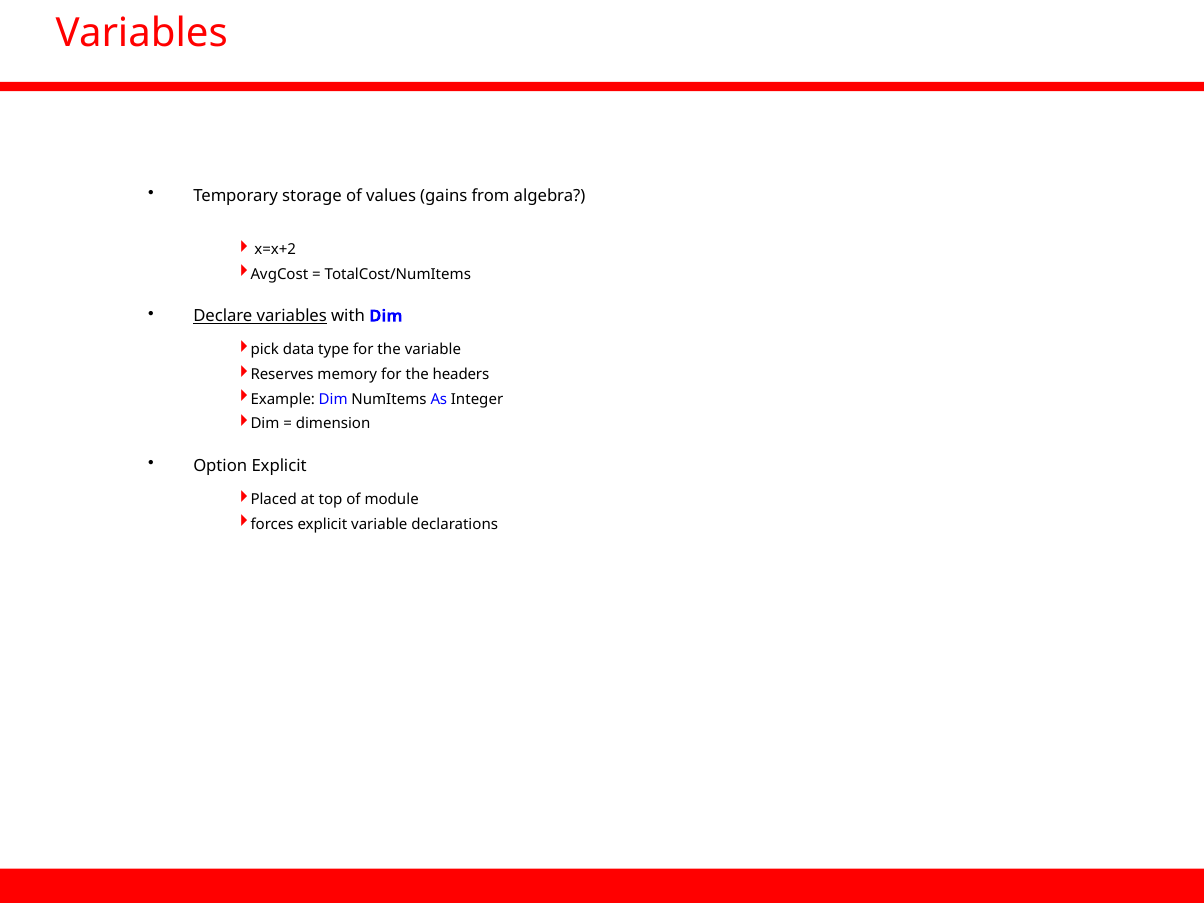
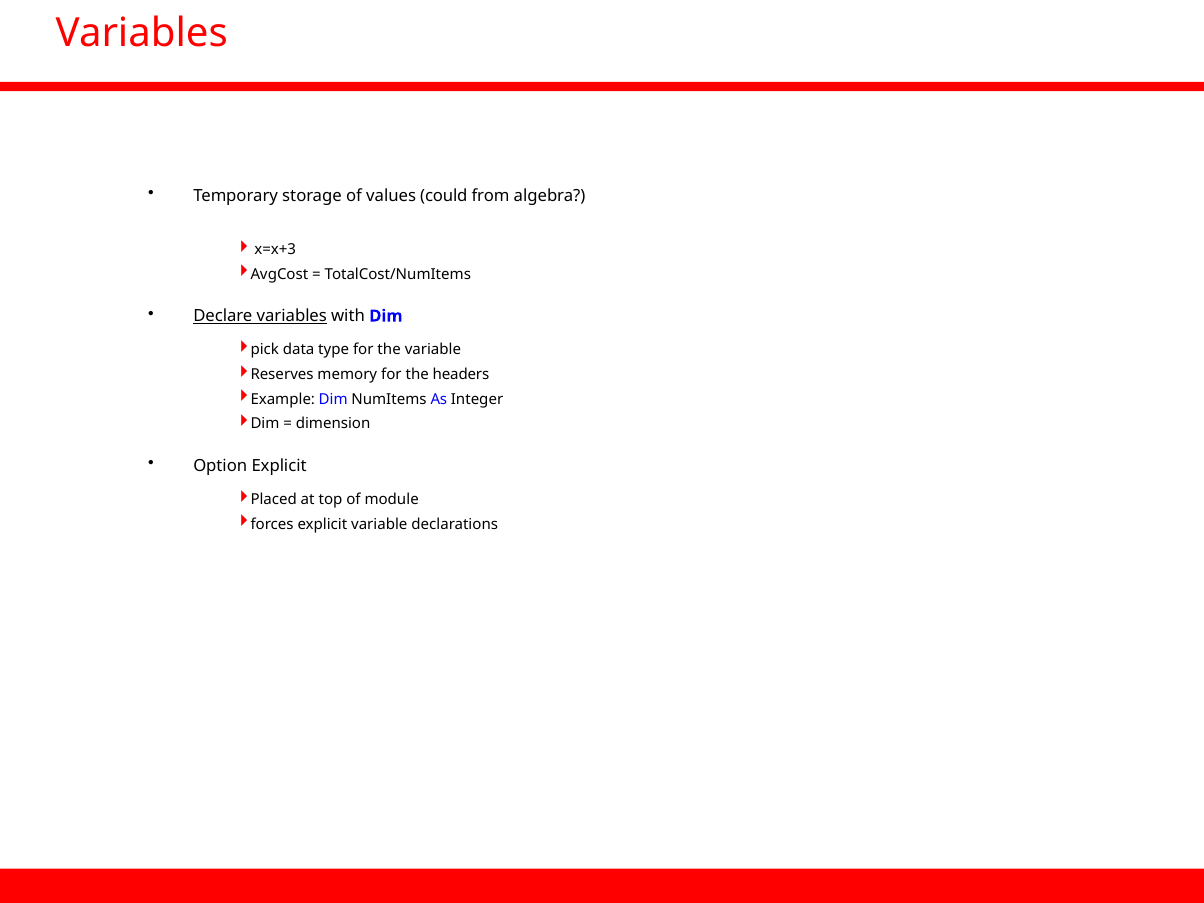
gains: gains -> could
x=x+2: x=x+2 -> x=x+3
